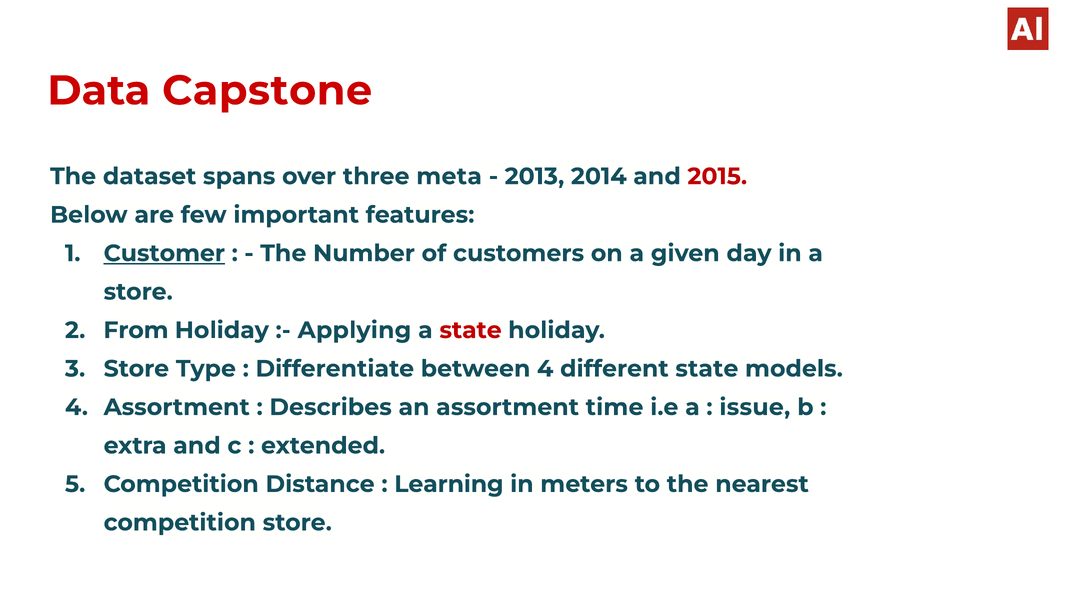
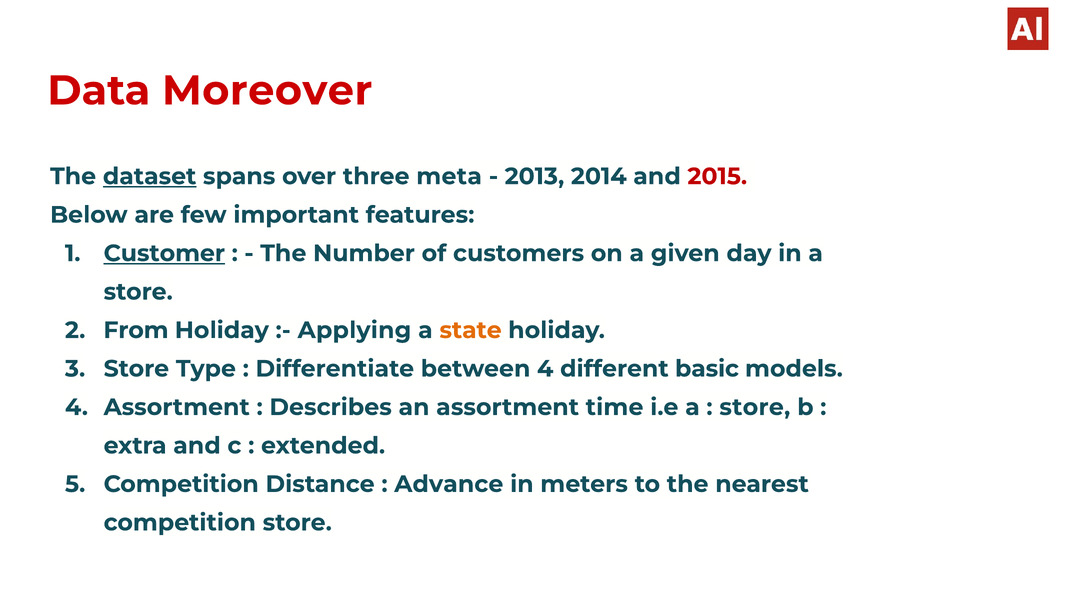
Capstone: Capstone -> Moreover
dataset underline: none -> present
state at (471, 331) colour: red -> orange
different state: state -> basic
issue at (755, 408): issue -> store
Learning: Learning -> Advance
